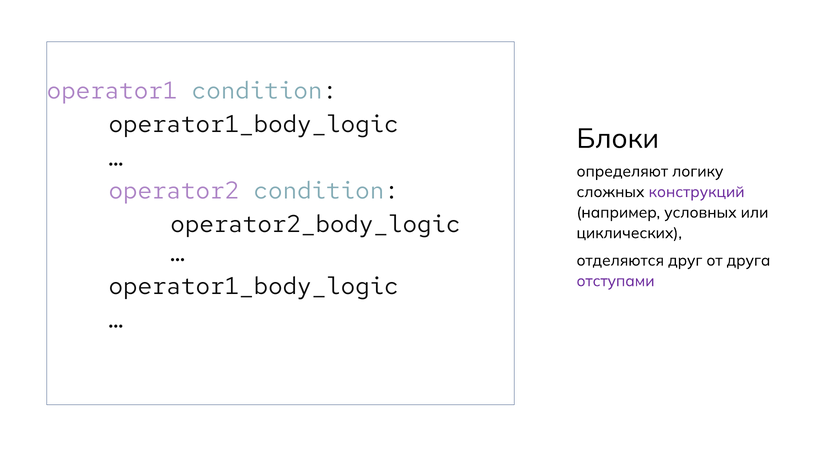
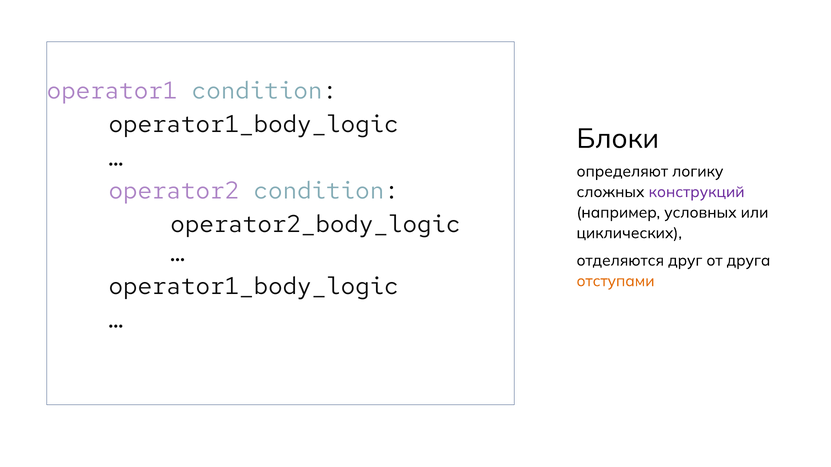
отступами colour: purple -> orange
